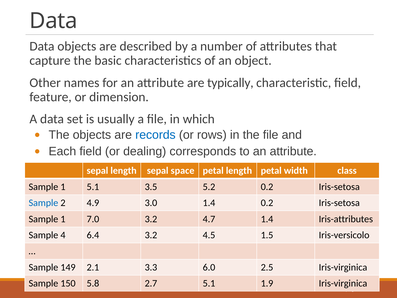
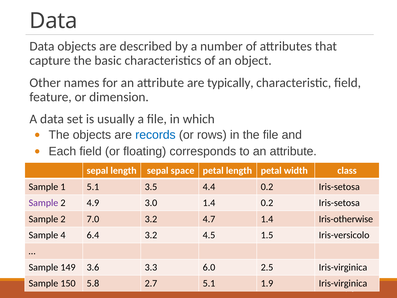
dealing: dealing -> floating
5.2: 5.2 -> 4.4
Sample at (43, 203) colour: blue -> purple
1 at (63, 219): 1 -> 2
Iris-attributes: Iris-attributes -> Iris-otherwise
2.1: 2.1 -> 3.6
